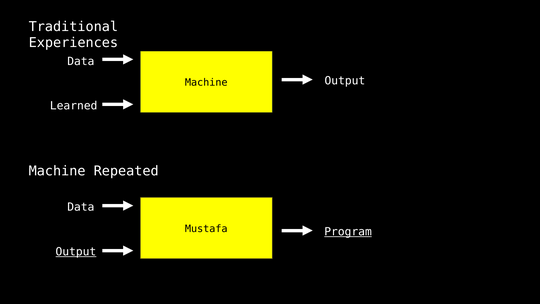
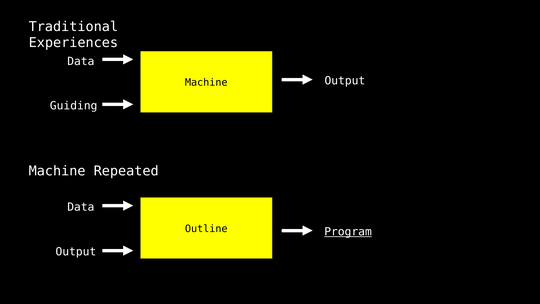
Learned: Learned -> Guiding
Mustafa: Mustafa -> Outline
Output at (76, 252) underline: present -> none
